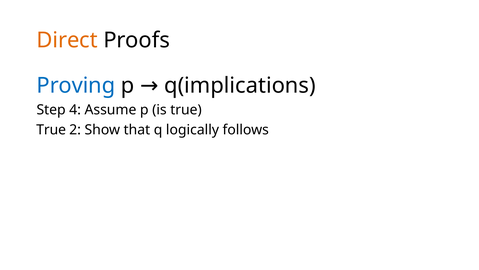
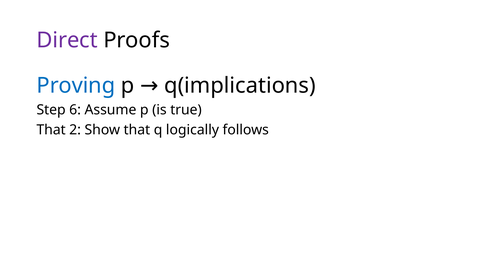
Direct colour: orange -> purple
4: 4 -> 6
True at (51, 130): True -> That
